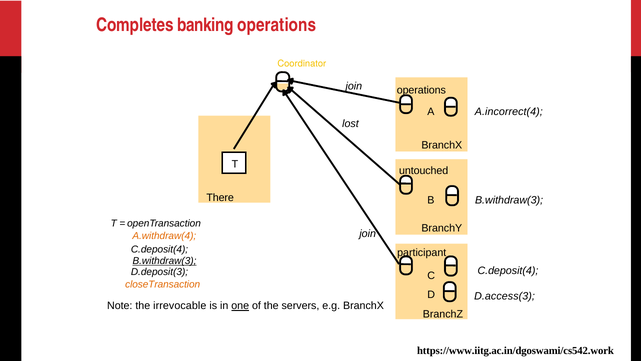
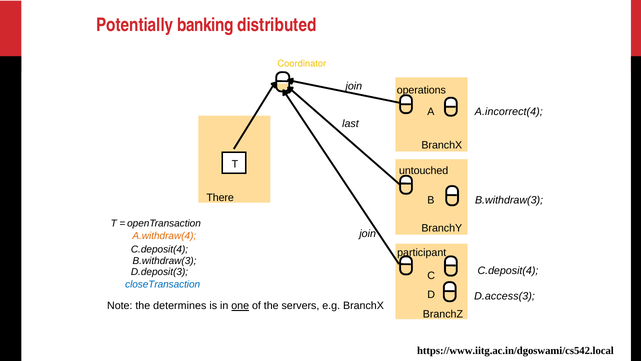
Completes: Completes -> Potentially
banking operations: operations -> distributed
lost: lost -> last
B.withdraw(3 at (165, 260) underline: present -> none
closeTransaction colour: orange -> blue
irrevocable: irrevocable -> determines
https://www.iitg.ac.in/dgoswami/cs542.work: https://www.iitg.ac.in/dgoswami/cs542.work -> https://www.iitg.ac.in/dgoswami/cs542.local
